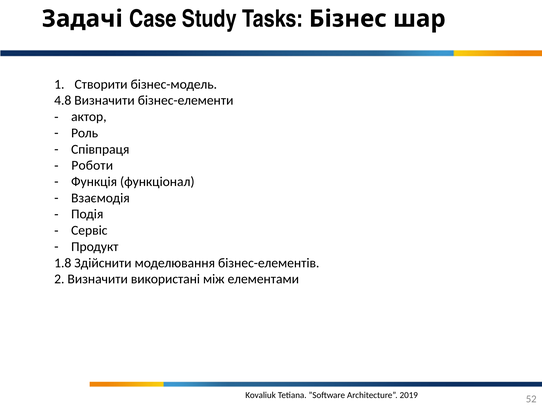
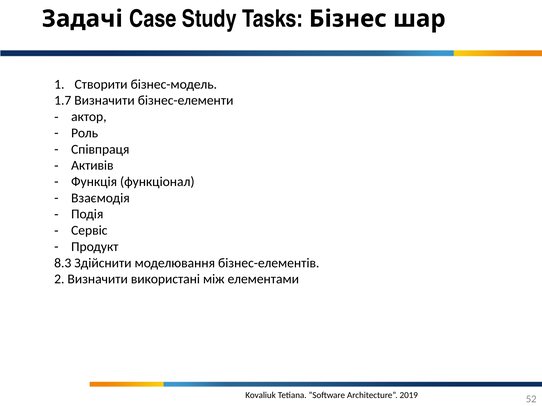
4.8: 4.8 -> 1.7
Роботи: Роботи -> Активів
1.8: 1.8 -> 8.3
